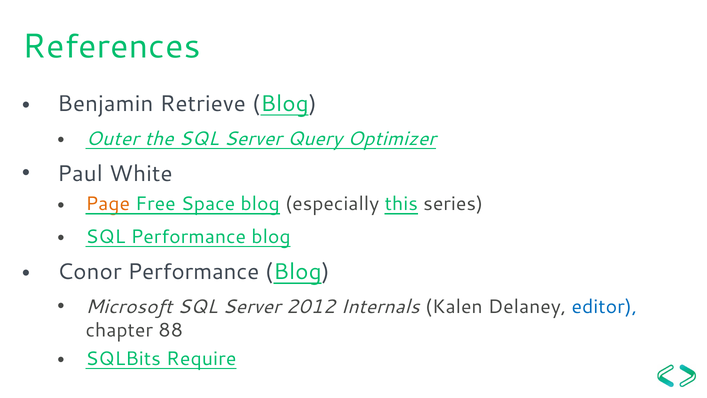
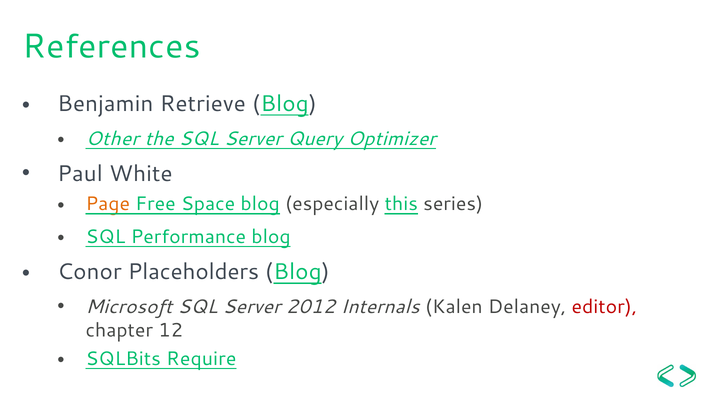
Outer: Outer -> Other
Conor Performance: Performance -> Placeholders
editor colour: blue -> red
88: 88 -> 12
